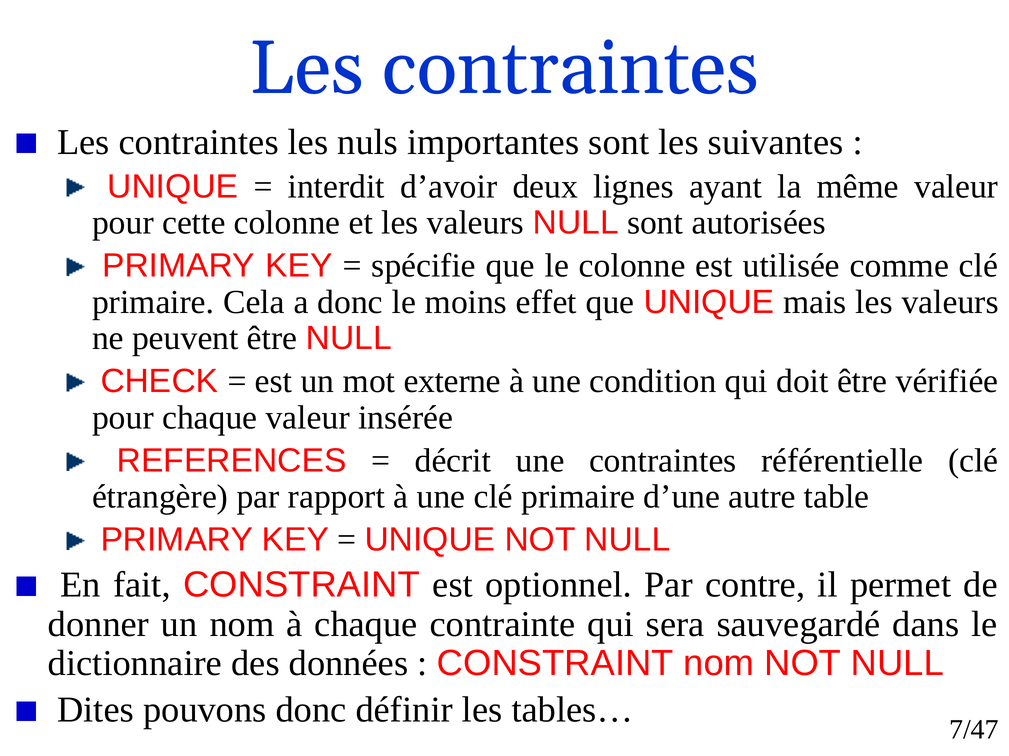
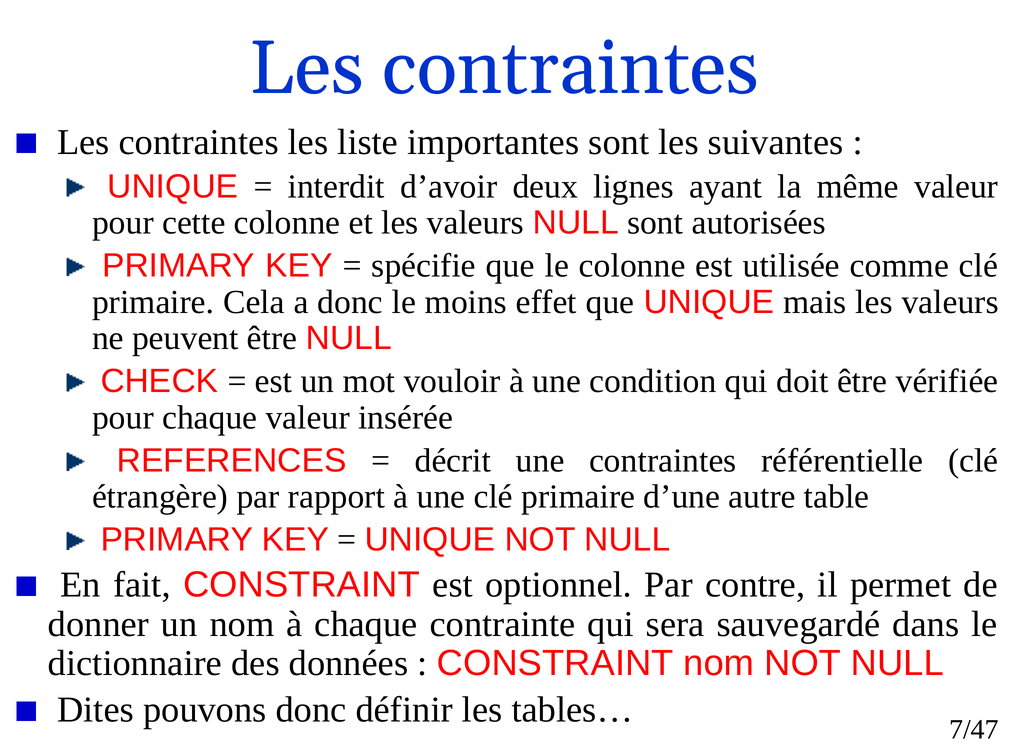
nuls: nuls -> liste
externe: externe -> vouloir
